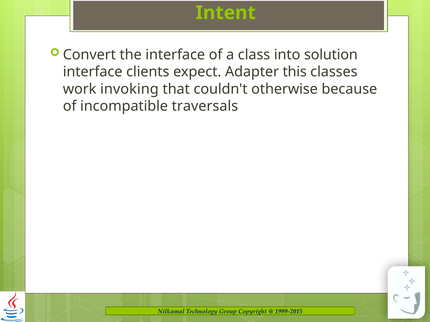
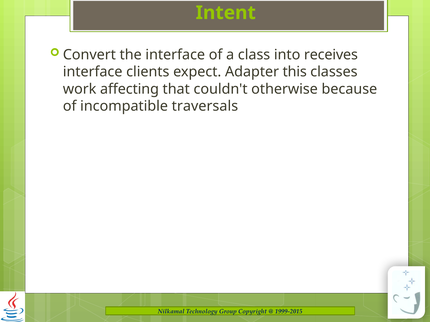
solution: solution -> receives
invoking: invoking -> affecting
